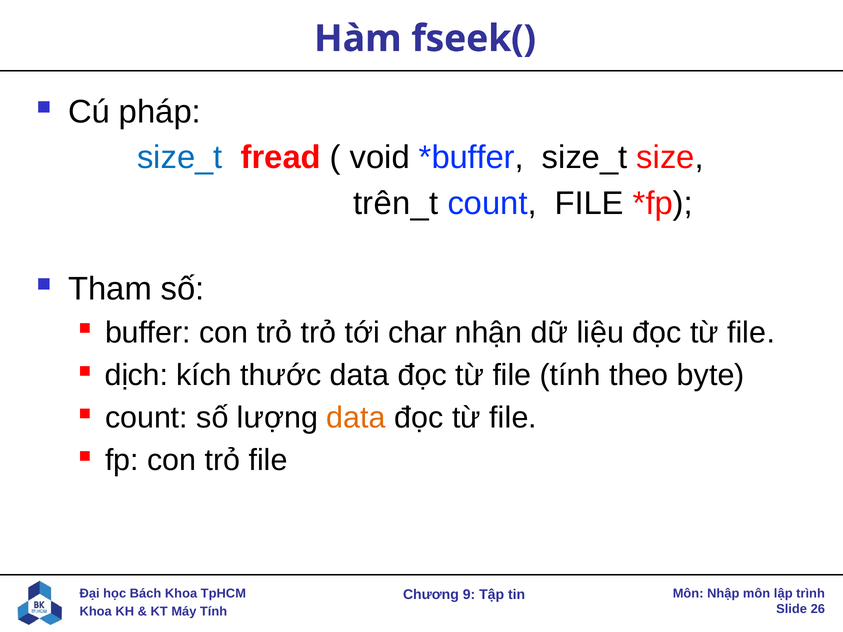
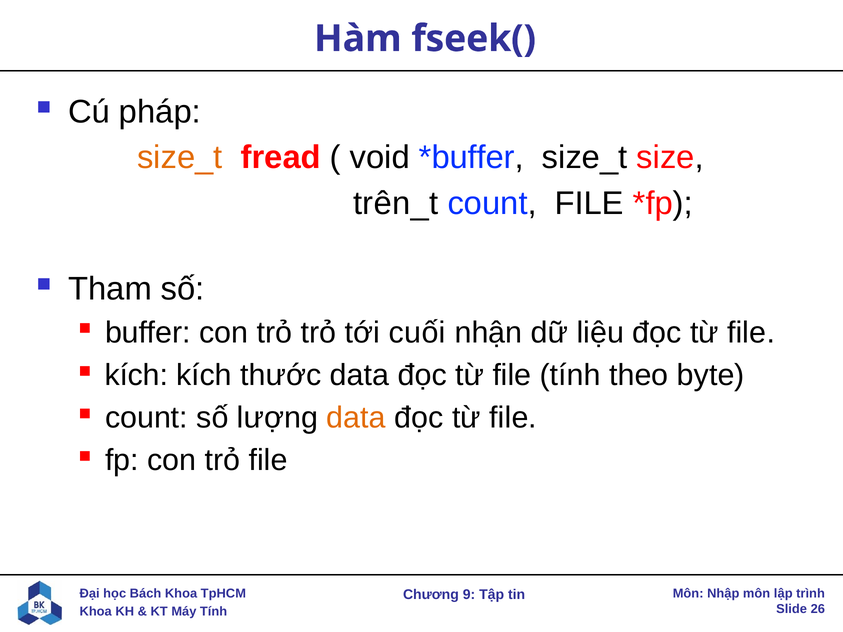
size_t at (180, 158) colour: blue -> orange
char: char -> cuối
dịch at (136, 375): dịch -> kích
